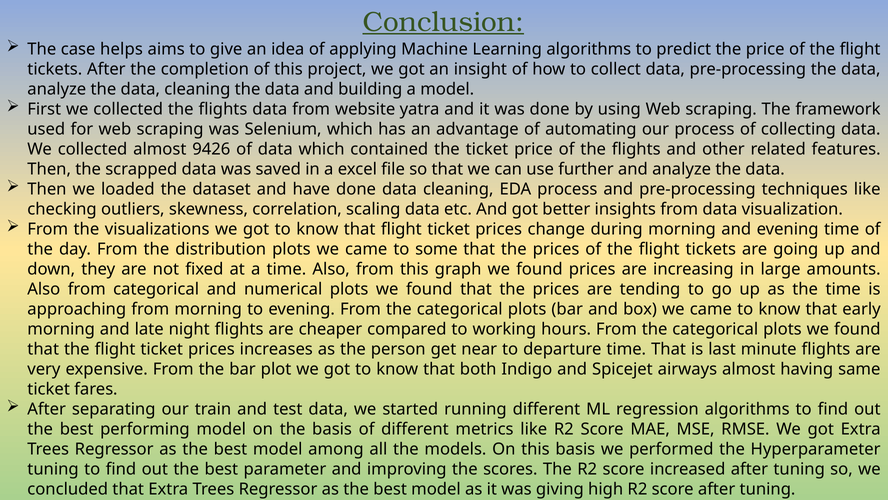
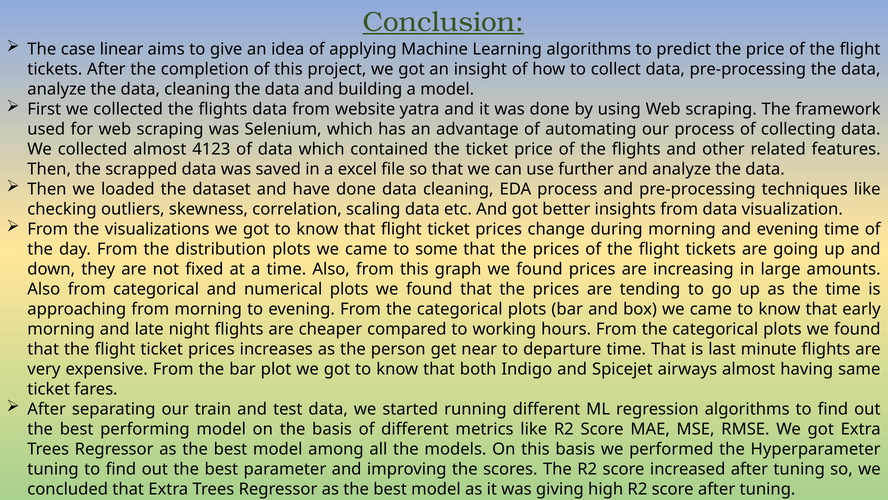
helps: helps -> linear
9426: 9426 -> 4123
